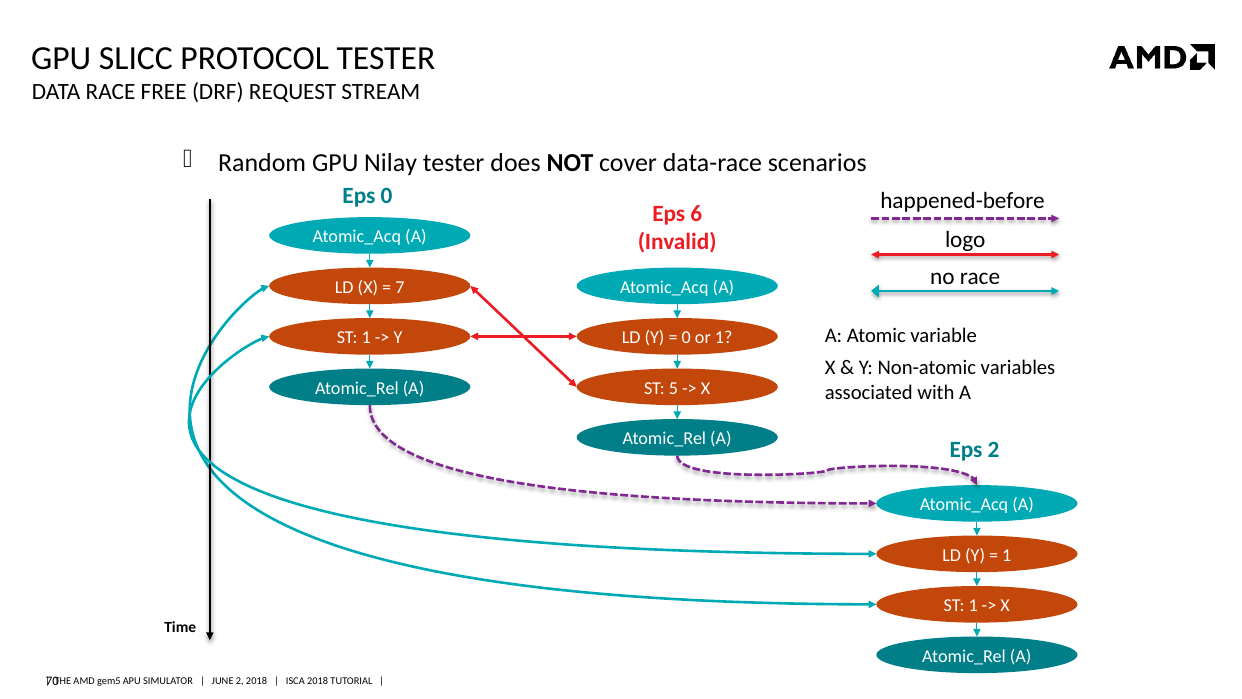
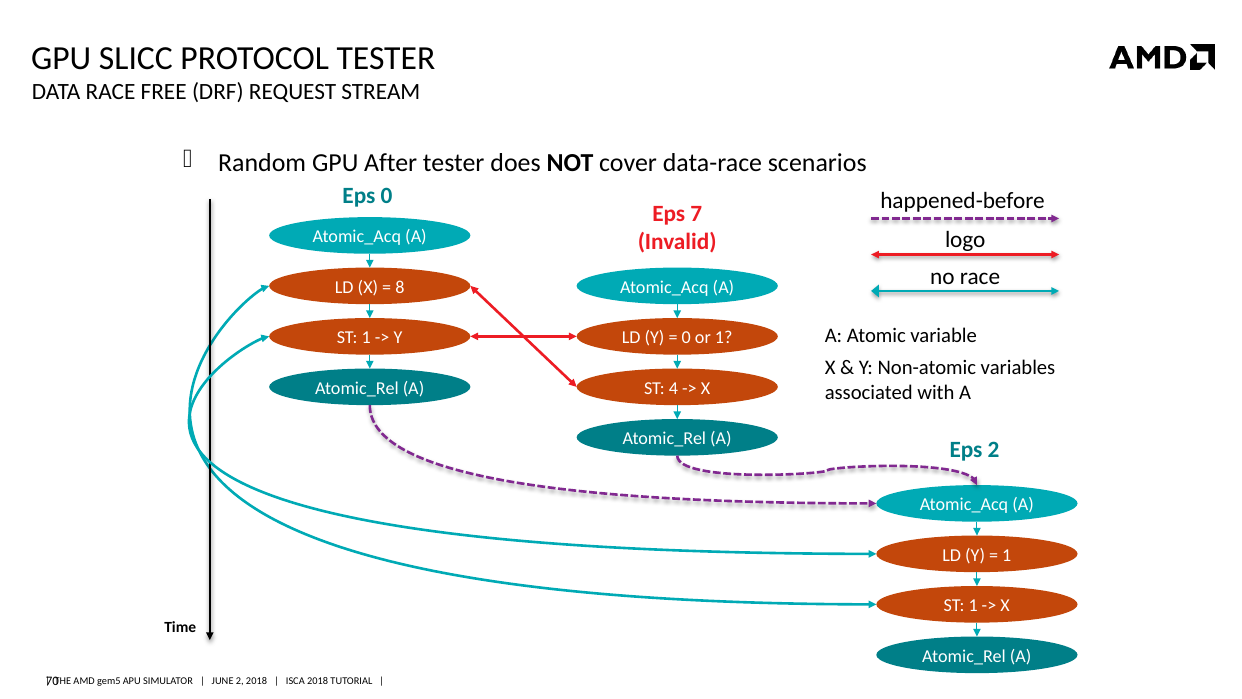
Nilay: Nilay -> After
6: 6 -> 7
7: 7 -> 8
5: 5 -> 4
